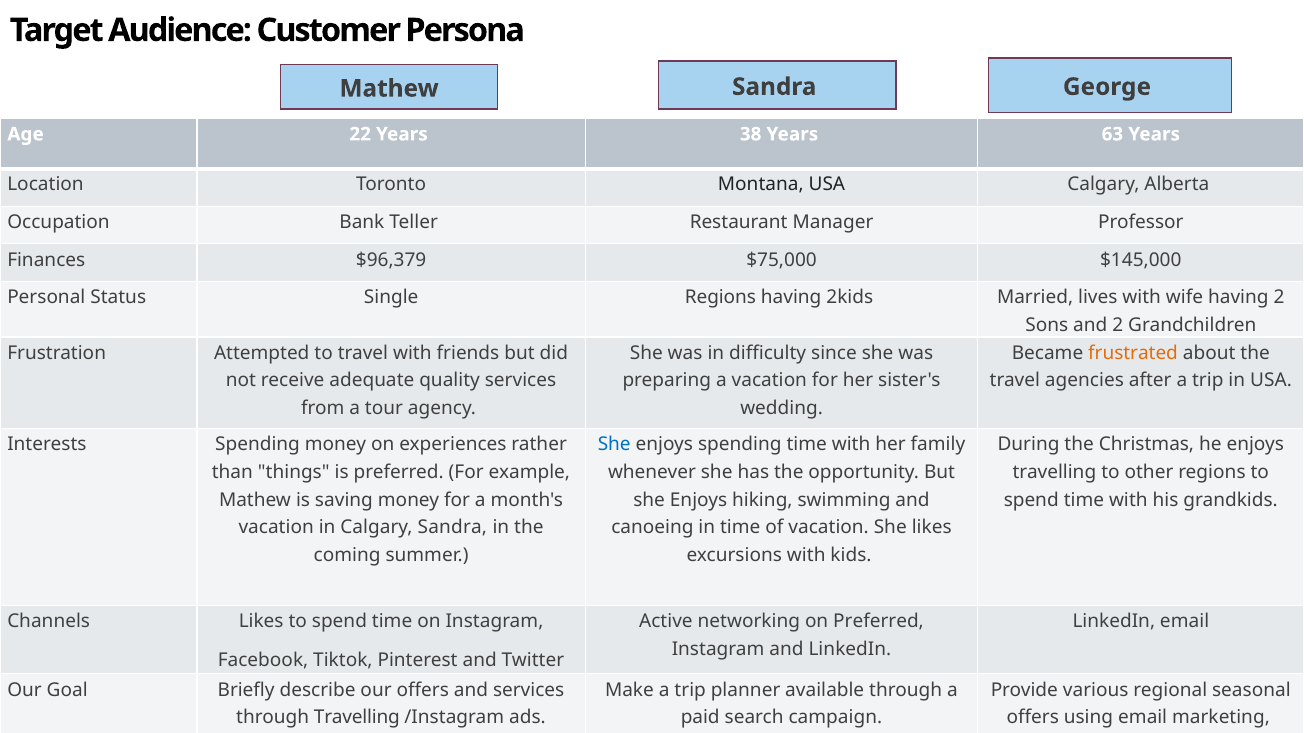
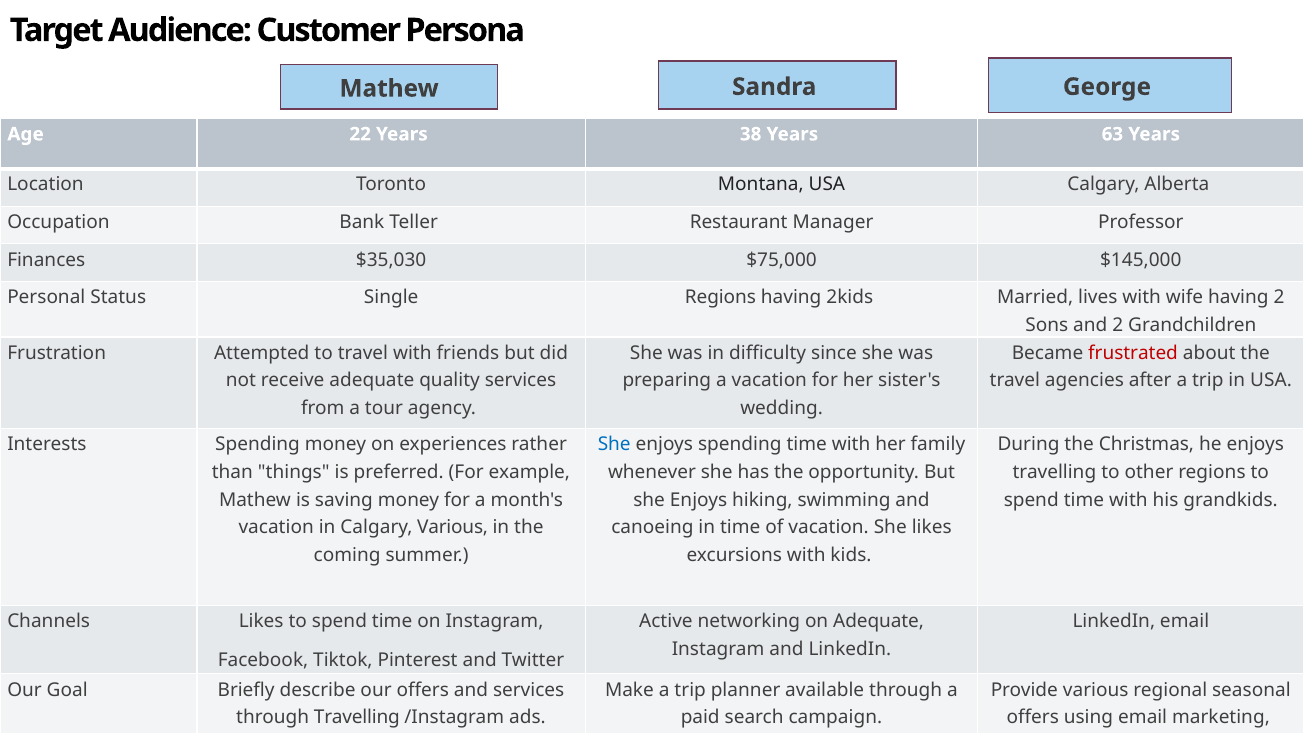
$96,379: $96,379 -> $35,030
frustrated colour: orange -> red
Calgary Sandra: Sandra -> Various
on Preferred: Preferred -> Adequate
